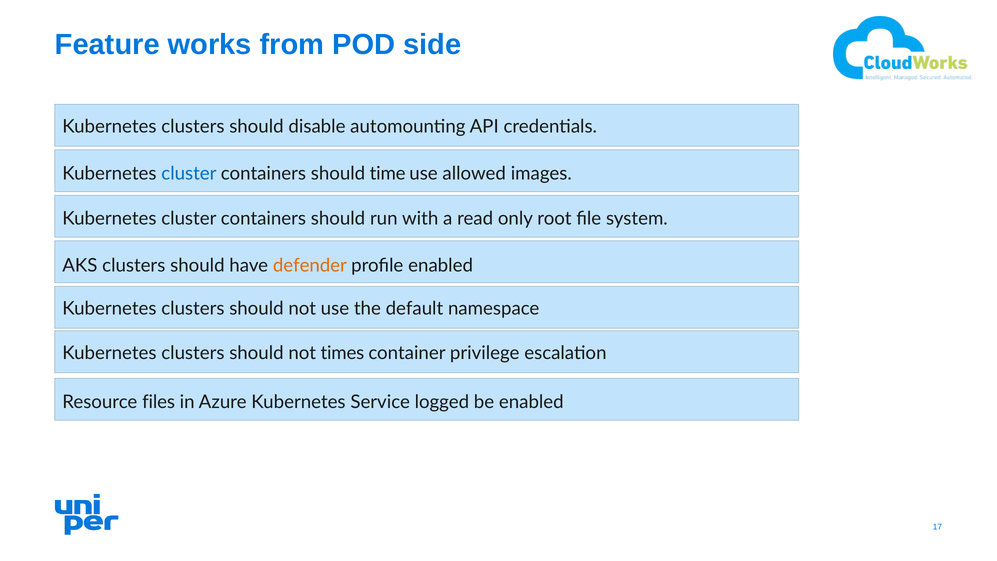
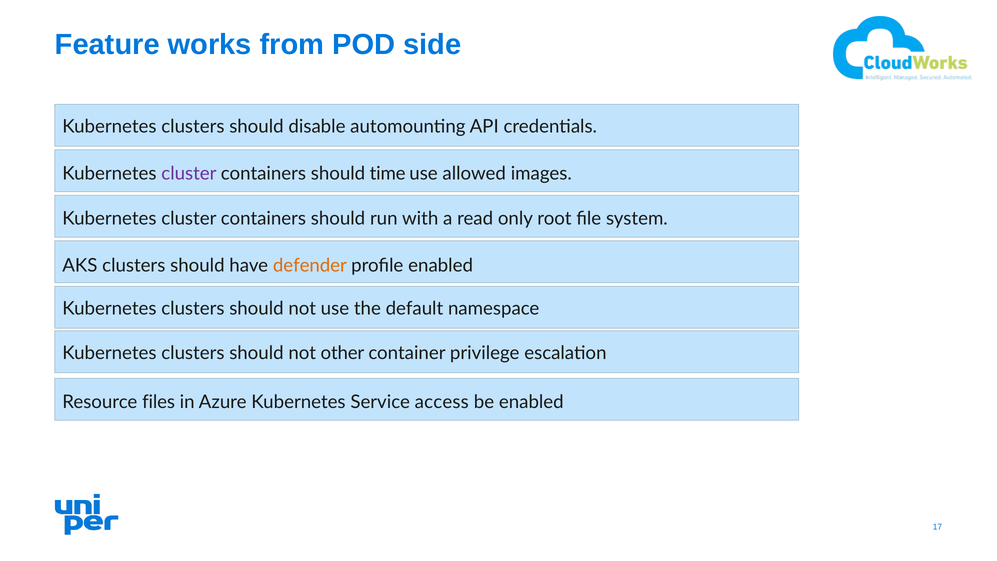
cluster at (189, 173) colour: blue -> purple
times: times -> other
logged: logged -> access
